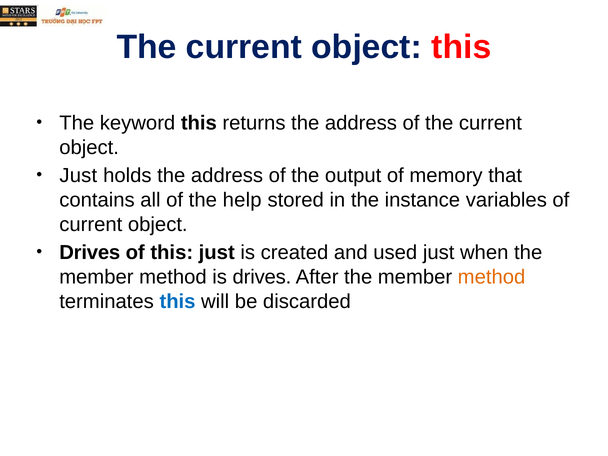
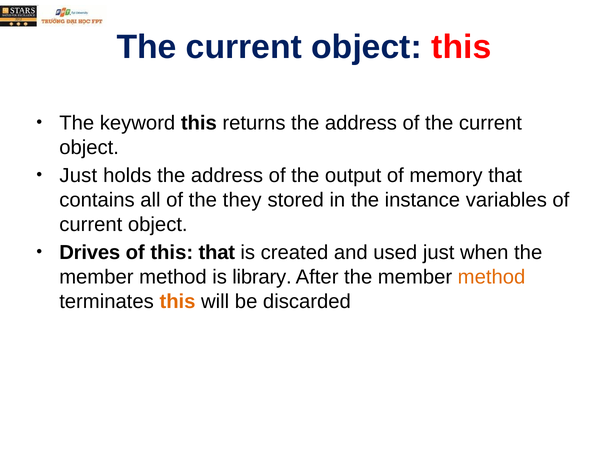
help: help -> they
this just: just -> that
is drives: drives -> library
this at (178, 301) colour: blue -> orange
